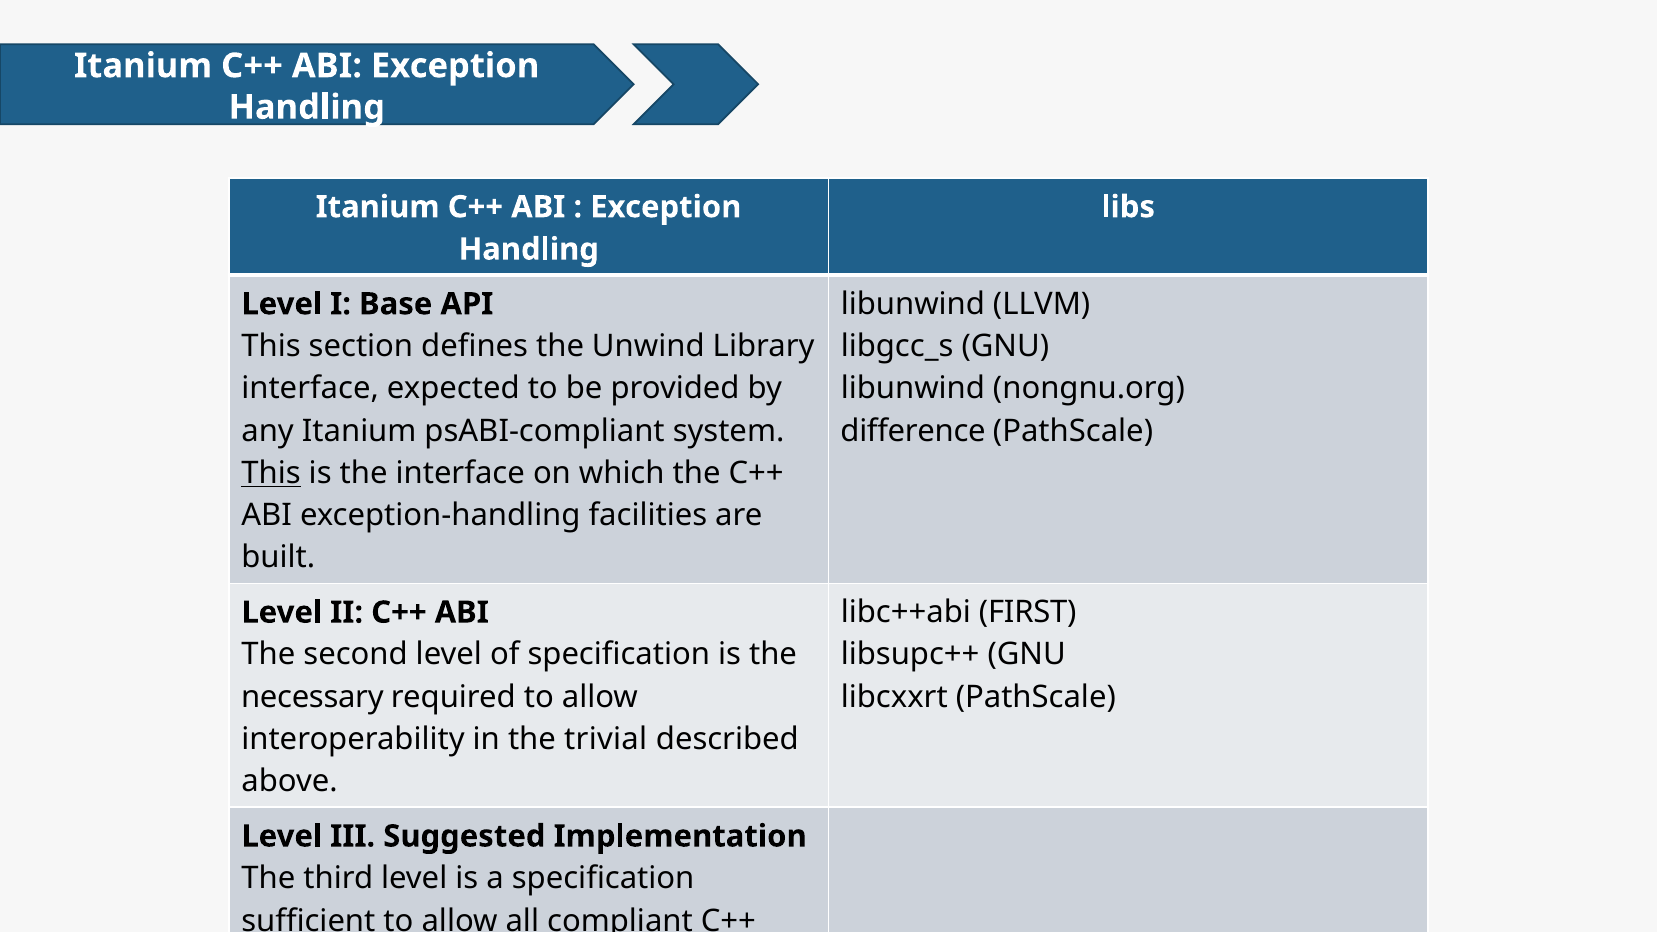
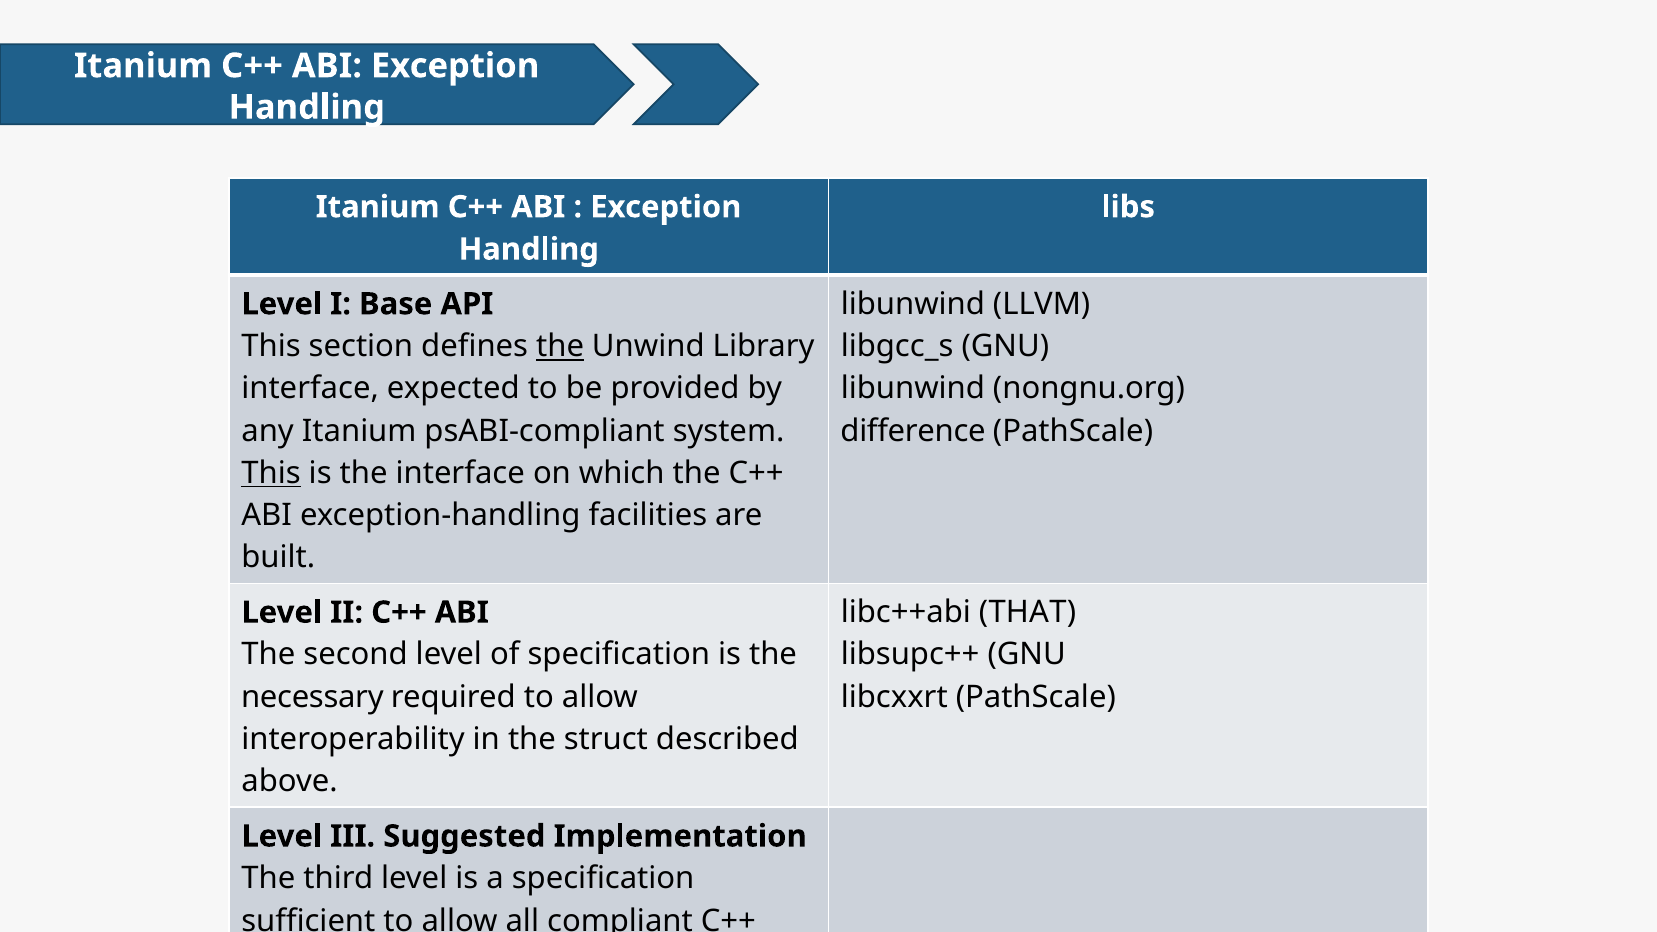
the at (560, 346) underline: none -> present
FIRST: FIRST -> THAT
trivial: trivial -> struct
